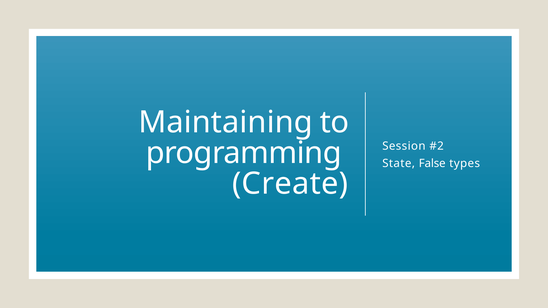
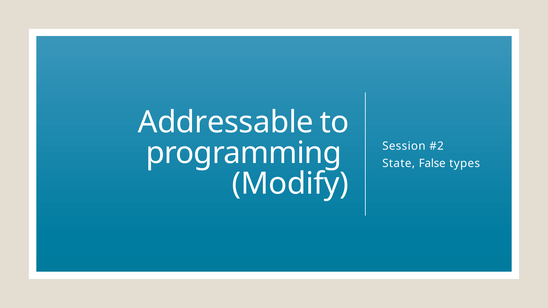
Maintaining: Maintaining -> Addressable
Create: Create -> Modify
